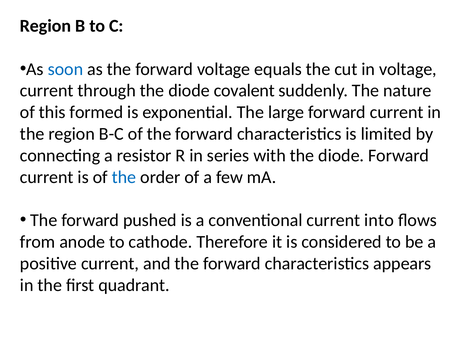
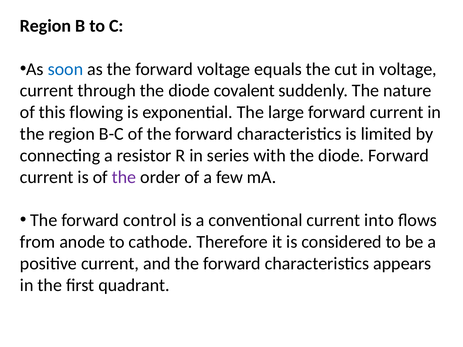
formed: formed -> flowing
the at (124, 177) colour: blue -> purple
pushed: pushed -> control
